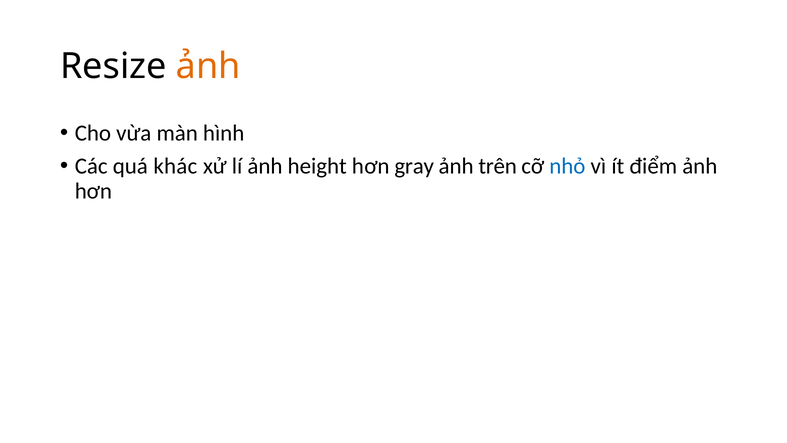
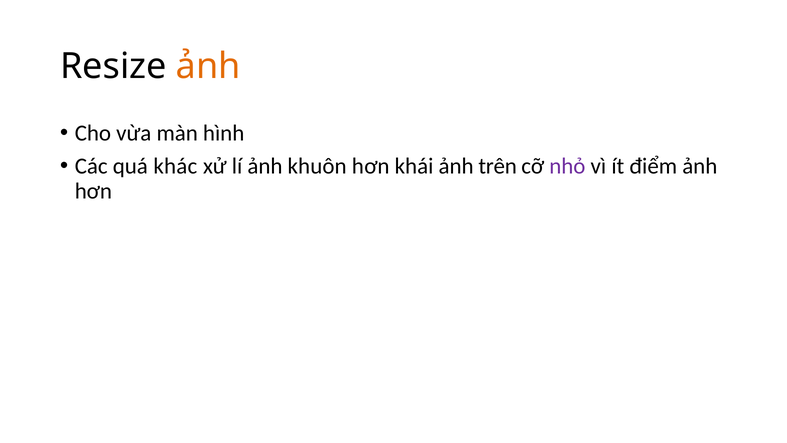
height: height -> khuôn
gray: gray -> khái
nhỏ colour: blue -> purple
